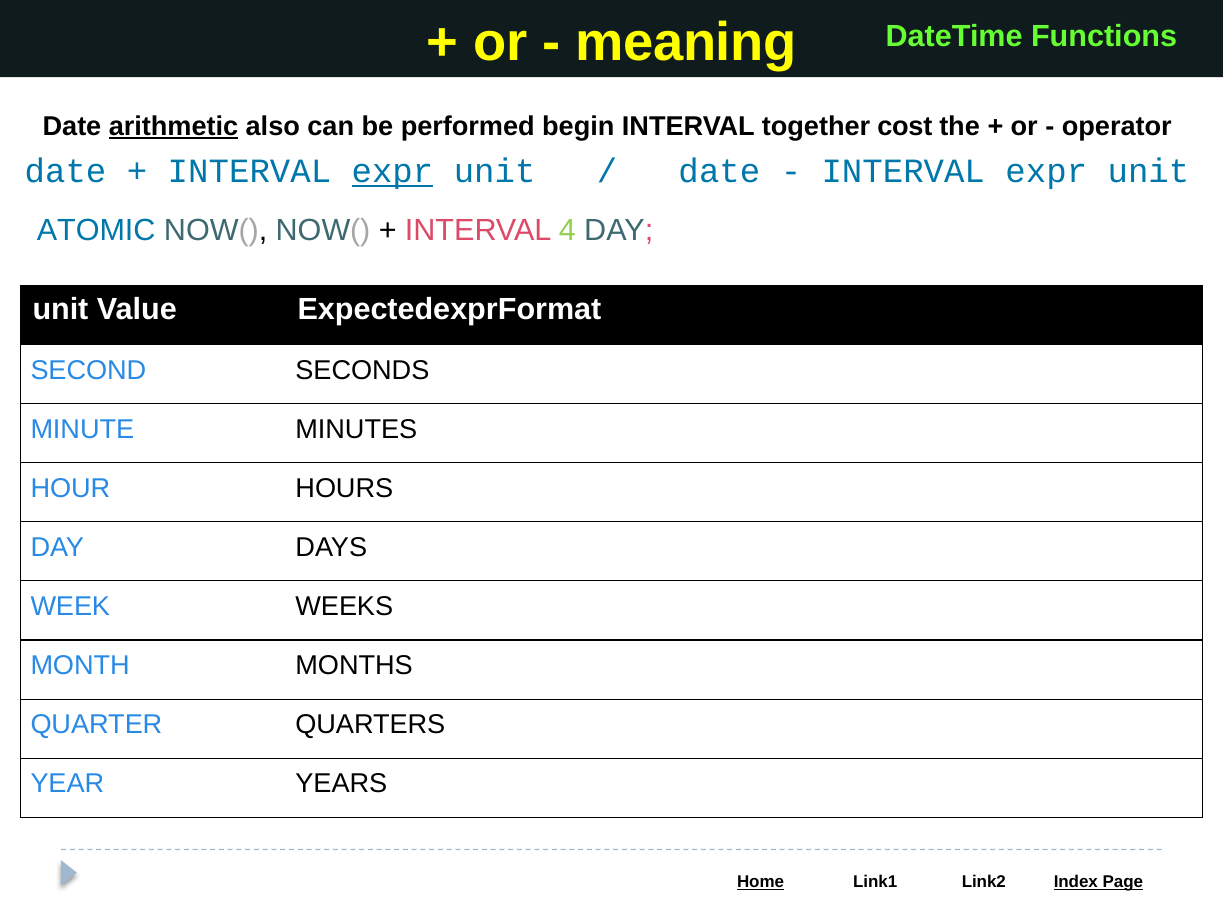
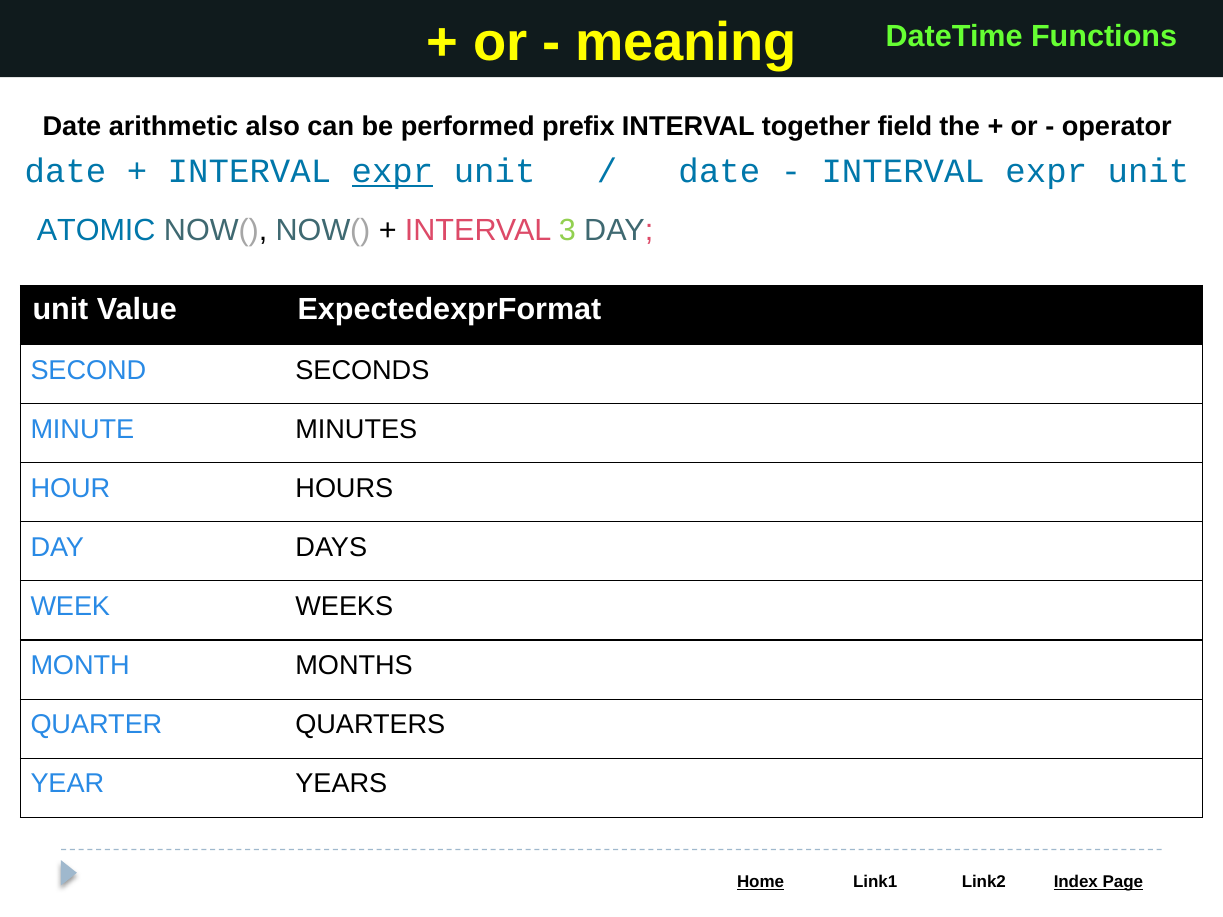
arithmetic underline: present -> none
begin: begin -> prefix
cost: cost -> field
4: 4 -> 3
